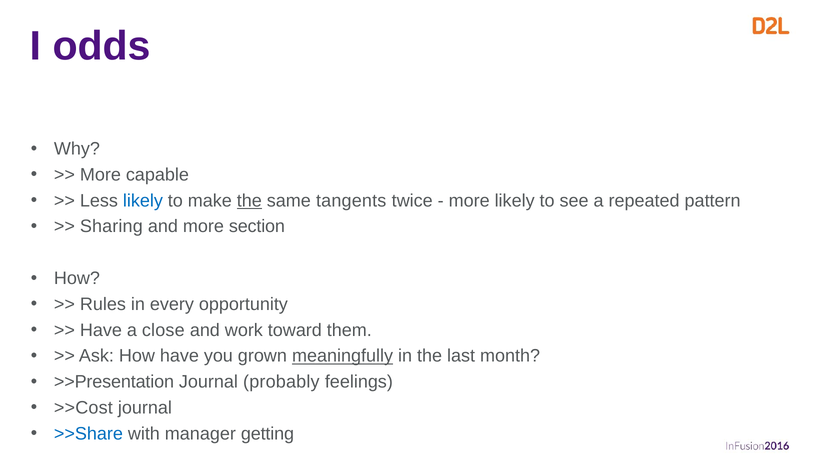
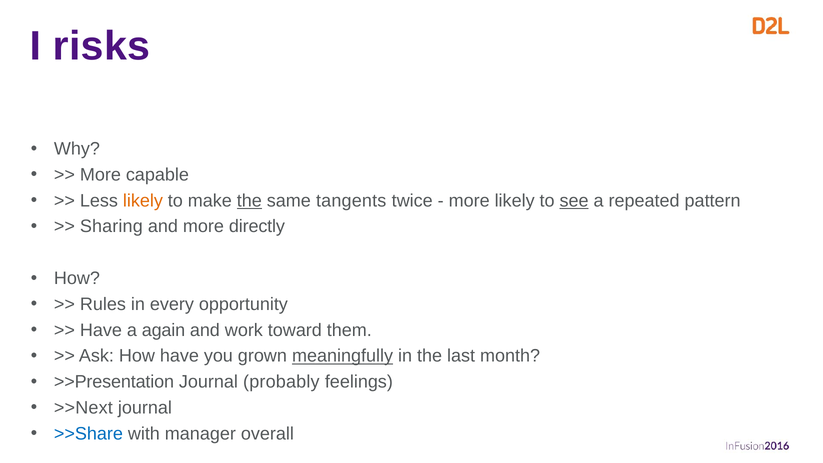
odds: odds -> risks
likely at (143, 201) colour: blue -> orange
see underline: none -> present
section: section -> directly
close: close -> again
>>Cost: >>Cost -> >>Next
getting: getting -> overall
